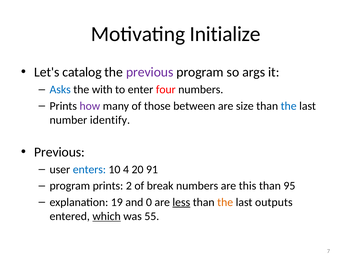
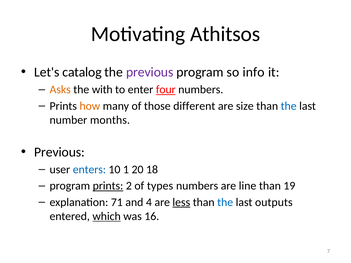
Initialize: Initialize -> Athitsos
args: args -> info
Asks colour: blue -> orange
four underline: none -> present
how colour: purple -> orange
between: between -> different
identify: identify -> months
4: 4 -> 1
91: 91 -> 18
prints at (108, 186) underline: none -> present
break: break -> types
this: this -> line
95: 95 -> 19
19: 19 -> 71
0: 0 -> 4
the at (225, 202) colour: orange -> blue
55: 55 -> 16
